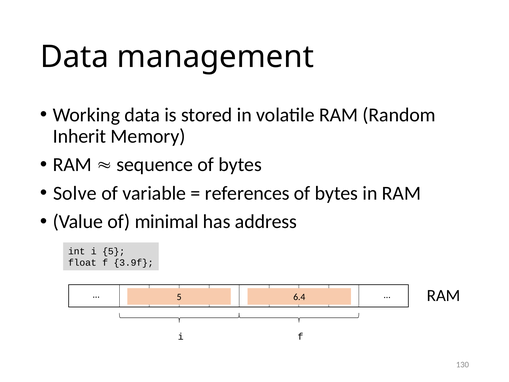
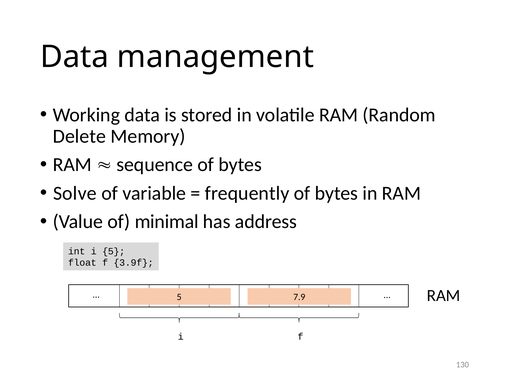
Inherit: Inherit -> Delete
references: references -> frequently
6.4: 6.4 -> 7.9
